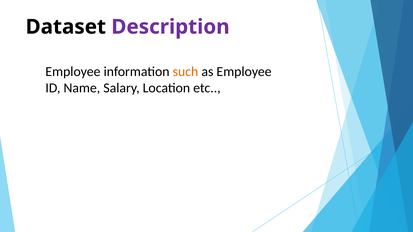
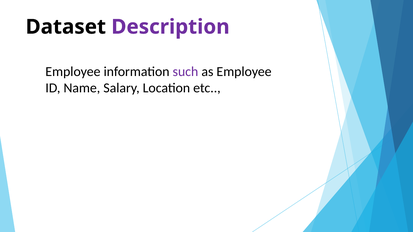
such colour: orange -> purple
